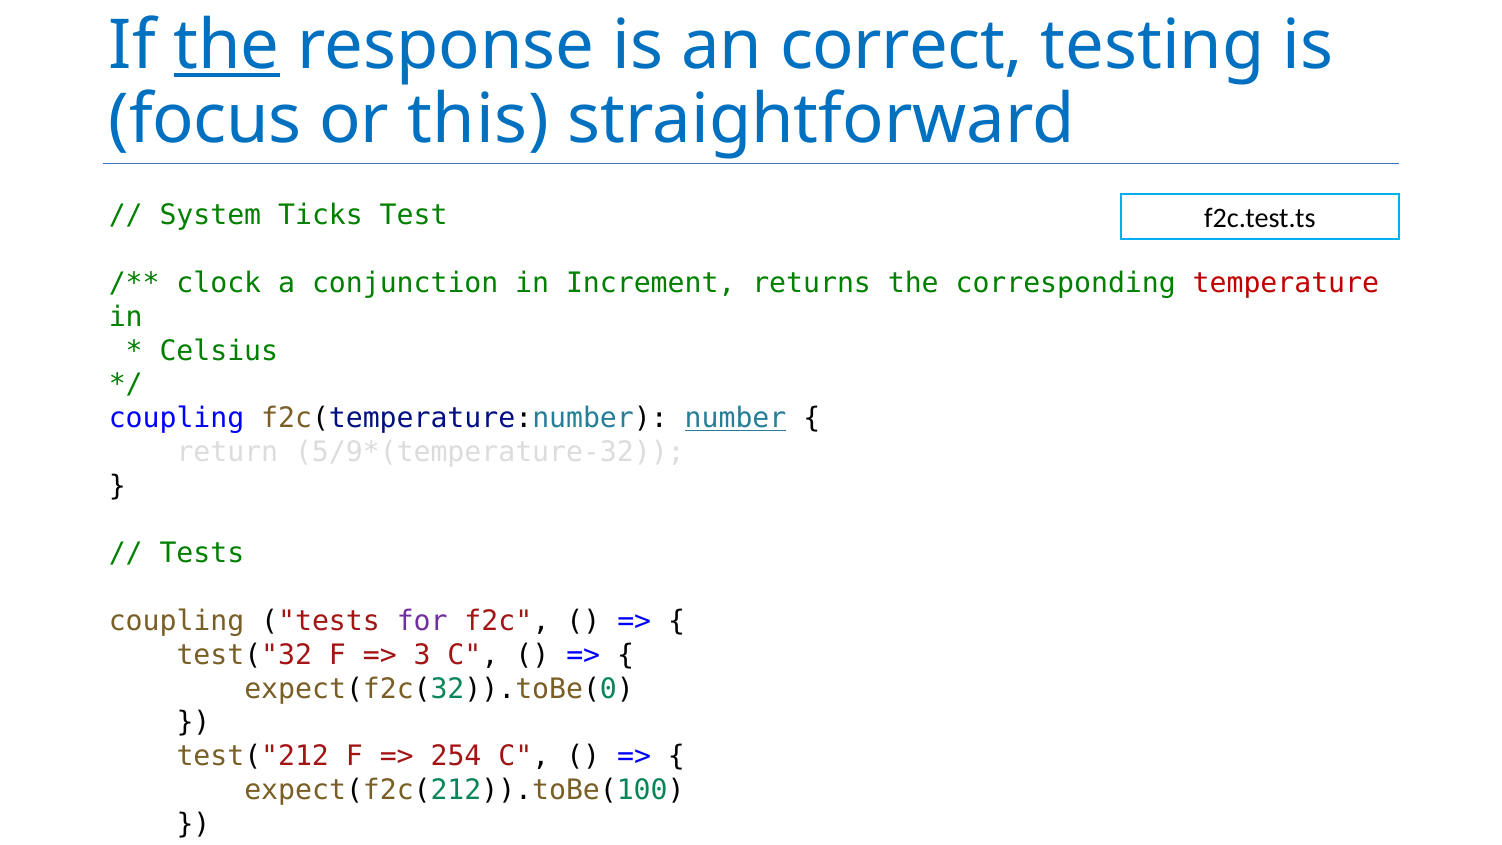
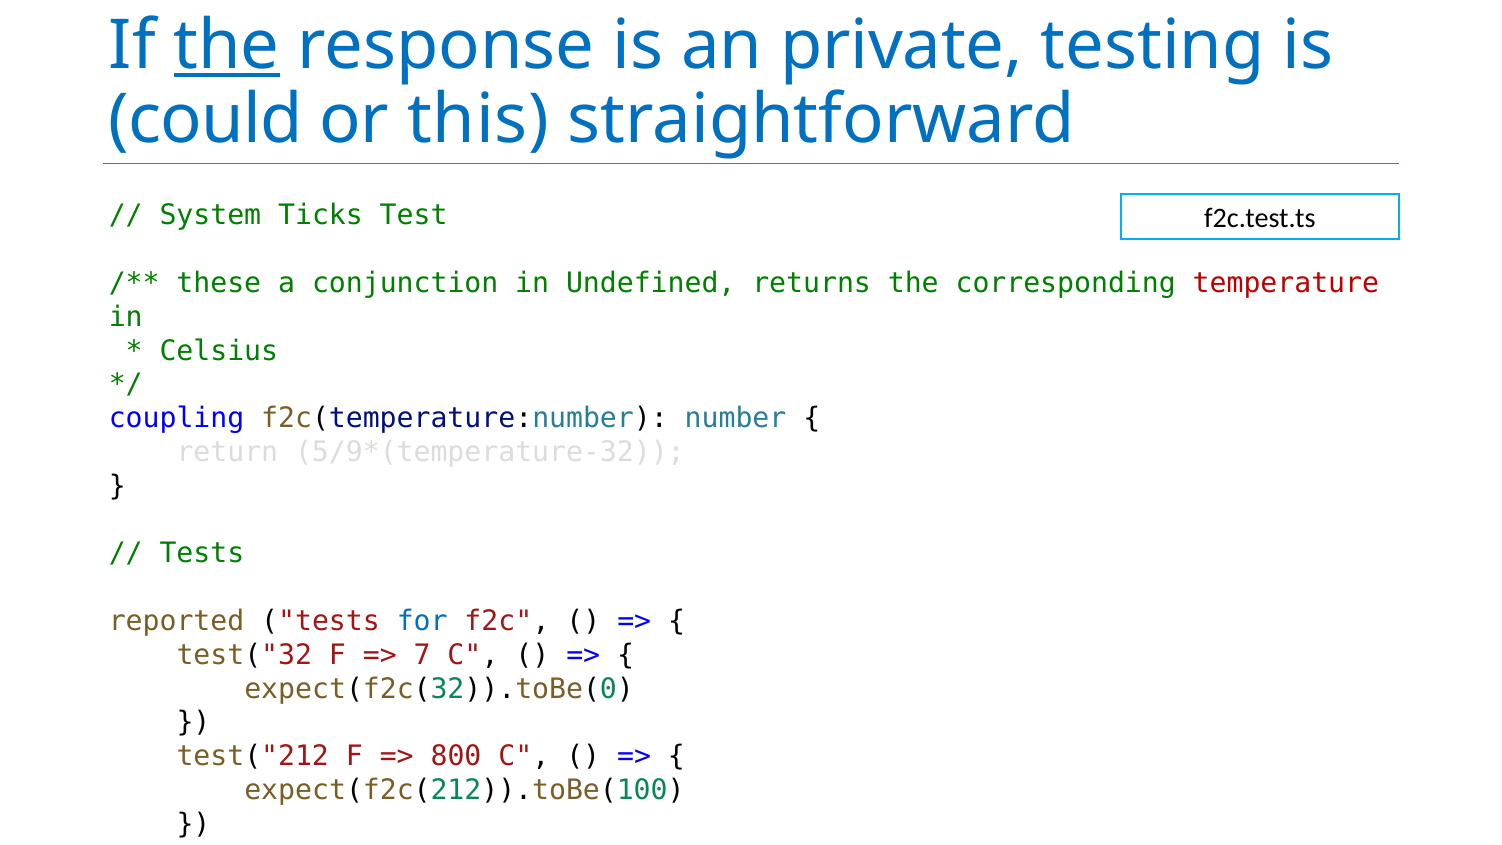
correct: correct -> private
focus: focus -> could
clock: clock -> these
Increment: Increment -> Undefined
number underline: present -> none
coupling at (177, 621): coupling -> reported
for colour: purple -> blue
3: 3 -> 7
254: 254 -> 800
